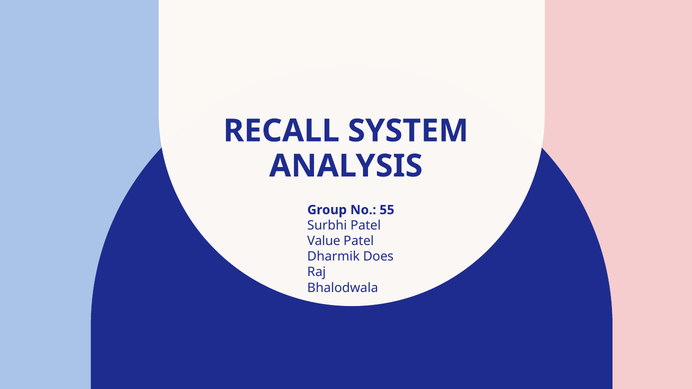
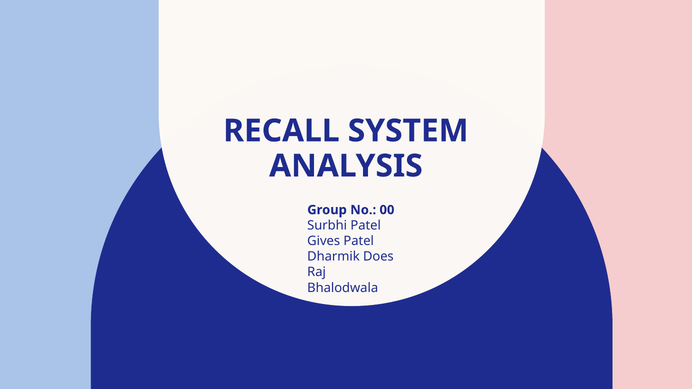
55: 55 -> 00
Value: Value -> Gives
